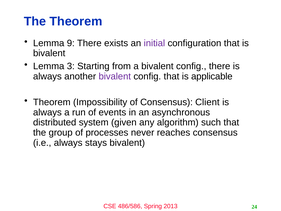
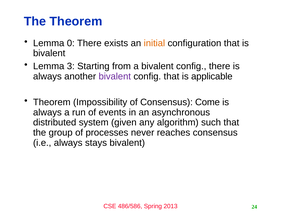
9: 9 -> 0
initial colour: purple -> orange
Client: Client -> Come
